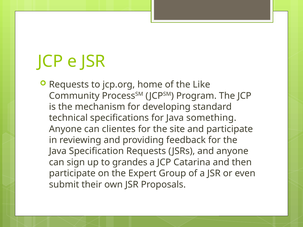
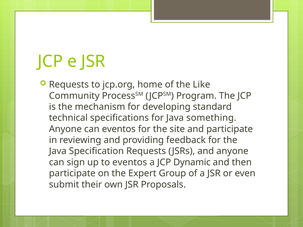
can clientes: clientes -> eventos
to grandes: grandes -> eventos
Catarina: Catarina -> Dynamic
